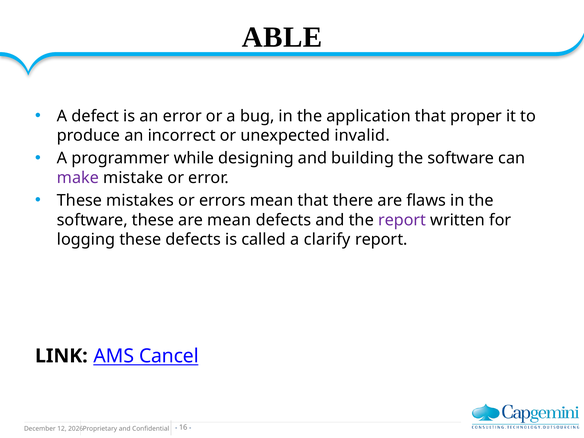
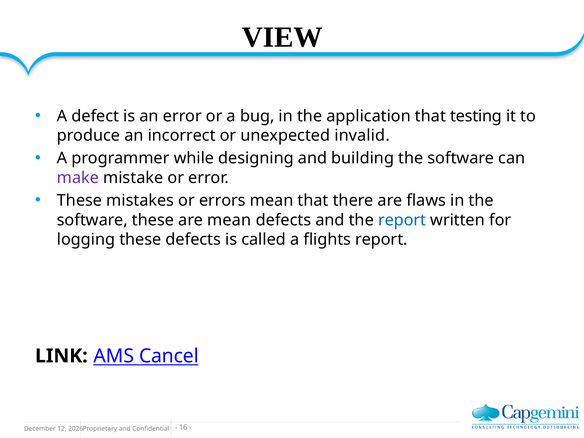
ABLE: ABLE -> VIEW
proper: proper -> testing
report at (402, 220) colour: purple -> blue
clarify: clarify -> flights
